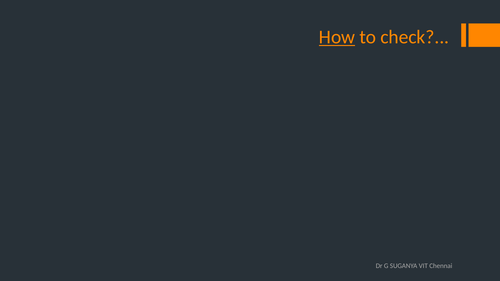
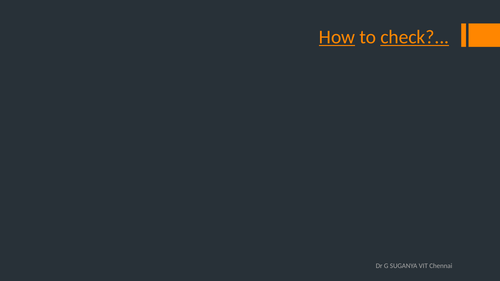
check underline: none -> present
